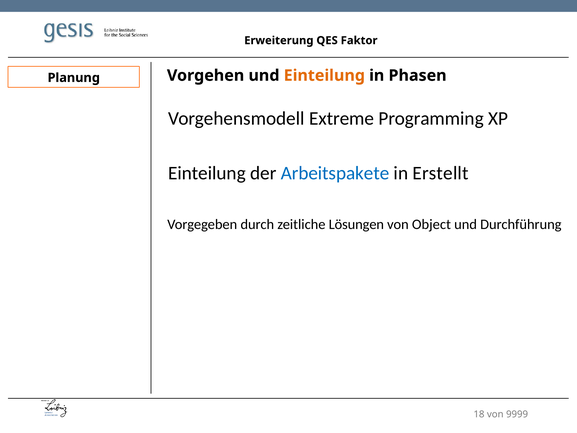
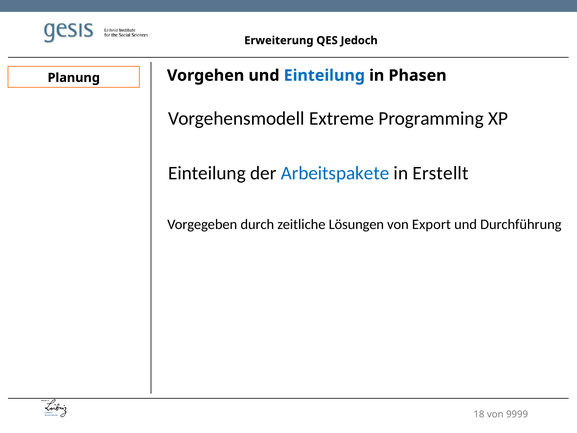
Faktor: Faktor -> Jedoch
Einteilung at (324, 75) colour: orange -> blue
Object: Object -> Export
